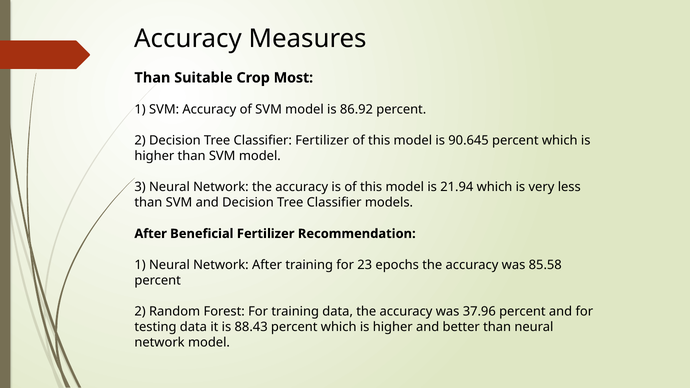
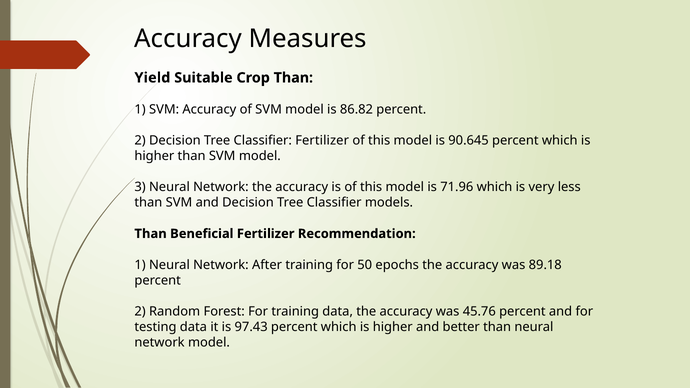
Than at (152, 78): Than -> Yield
Crop Most: Most -> Than
86.92: 86.92 -> 86.82
21.94: 21.94 -> 71.96
After at (151, 234): After -> Than
23: 23 -> 50
85.58: 85.58 -> 89.18
37.96: 37.96 -> 45.76
88.43: 88.43 -> 97.43
